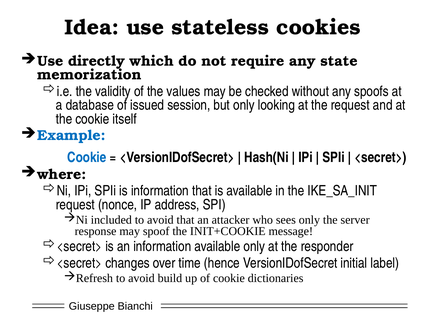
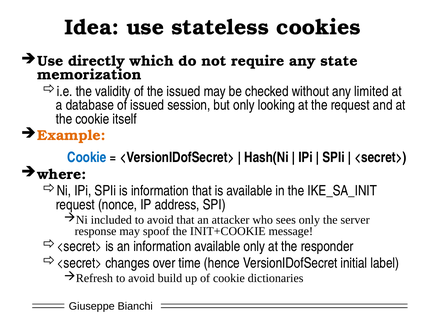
the values: values -> issued
spoofs: spoofs -> limited
Example colour: blue -> orange
